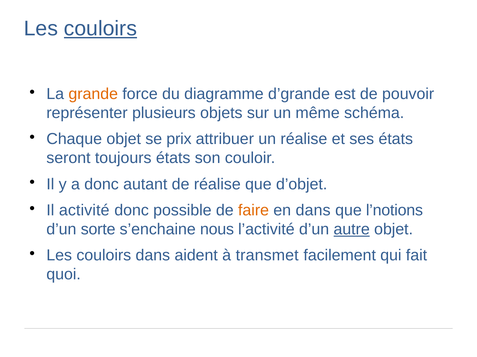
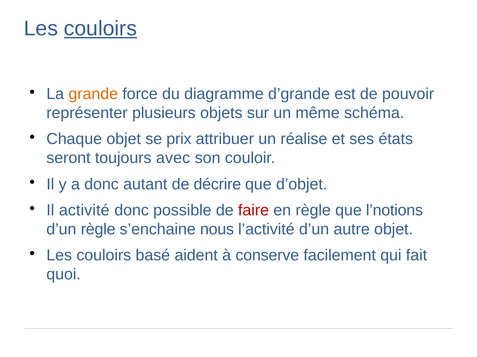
toujours états: états -> avec
de réalise: réalise -> décrire
faire colour: orange -> red
en dans: dans -> règle
d’un sorte: sorte -> règle
autre underline: present -> none
couloirs dans: dans -> basé
transmet: transmet -> conserve
